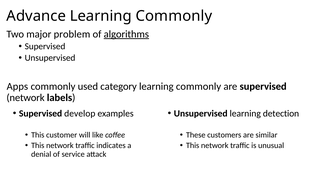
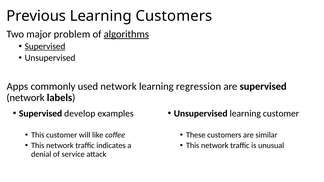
Advance: Advance -> Previous
Commonly at (174, 16): Commonly -> Customers
Supervised at (45, 46) underline: none -> present
used category: category -> network
commonly at (199, 87): commonly -> regression
learning detection: detection -> customer
